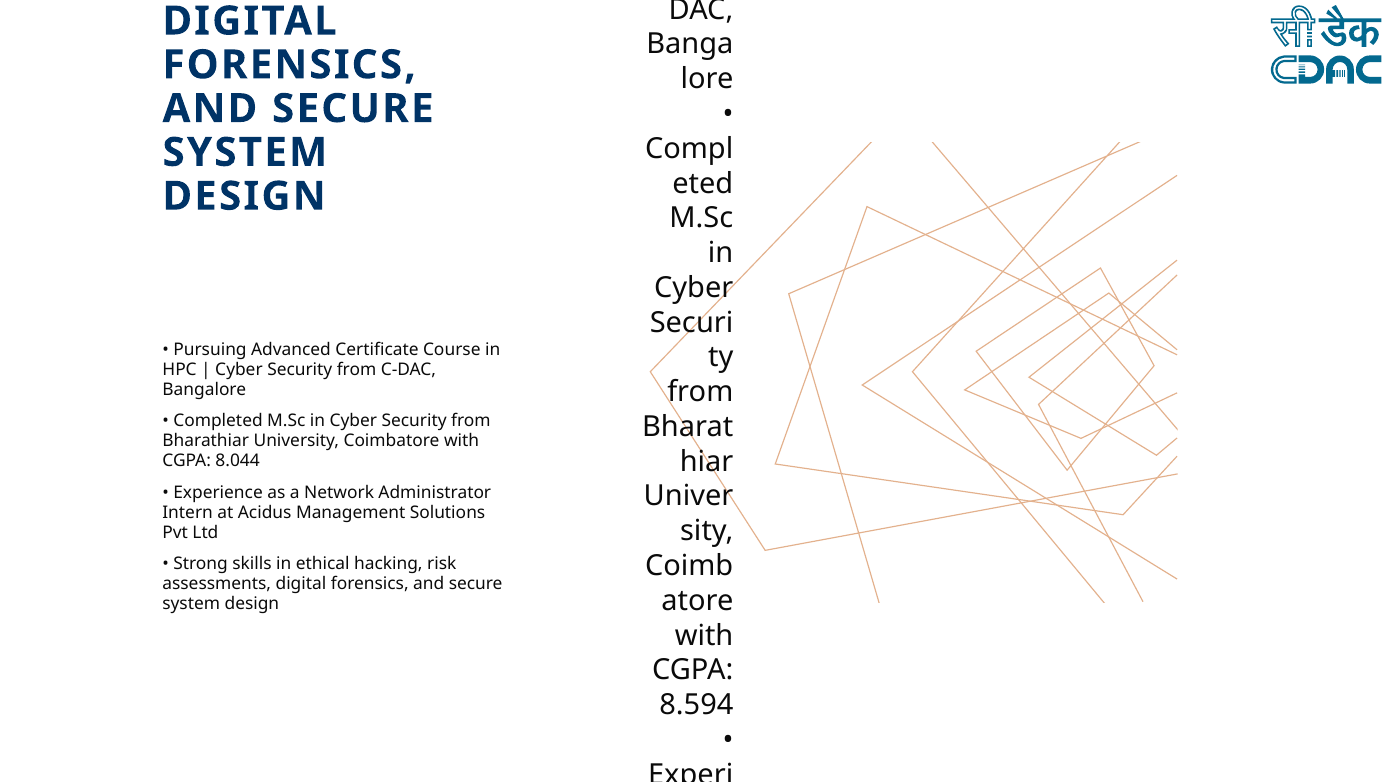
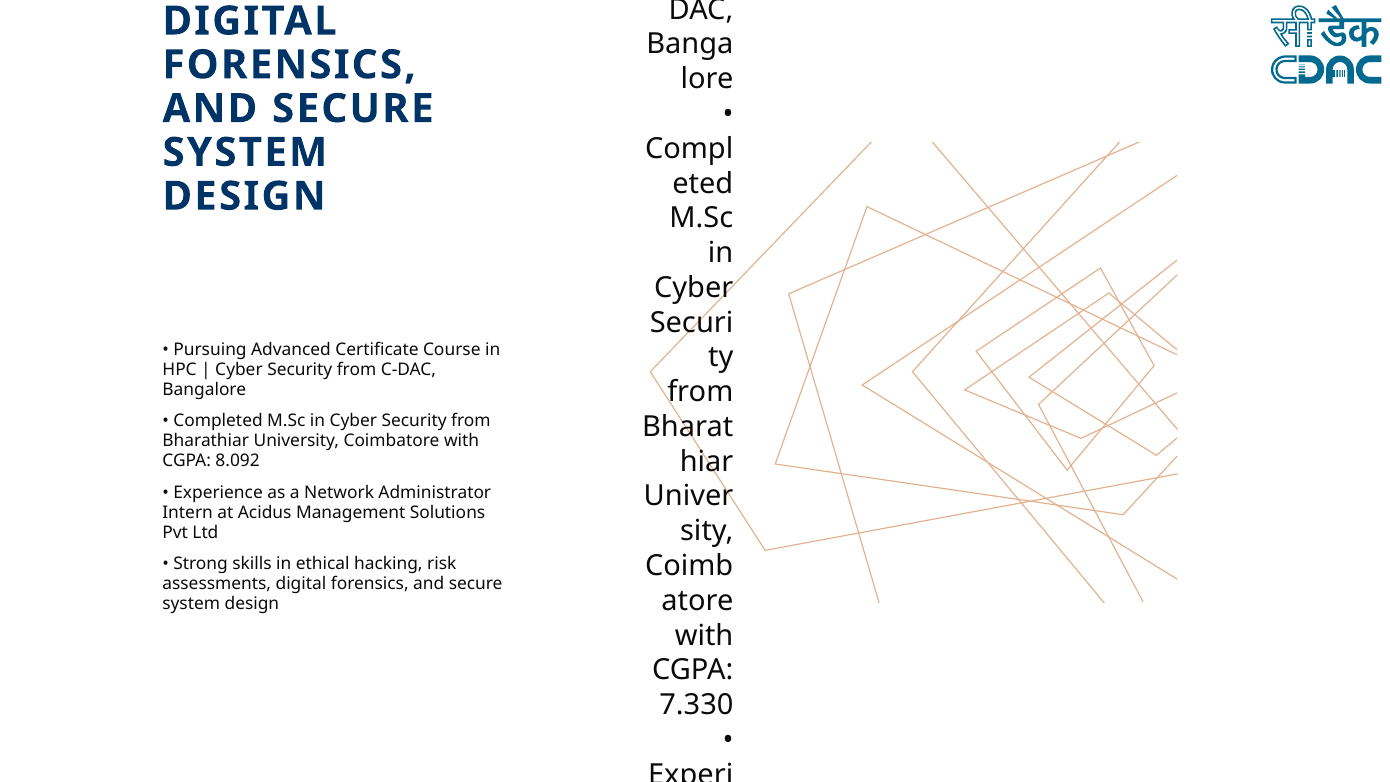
8.044: 8.044 -> 8.092
8.594: 8.594 -> 7.330
